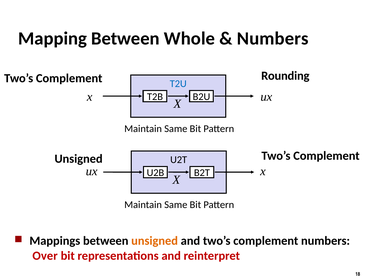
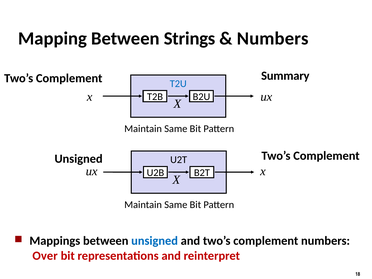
Whole: Whole -> Strings
Rounding: Rounding -> Summary
unsigned at (155, 241) colour: orange -> blue
